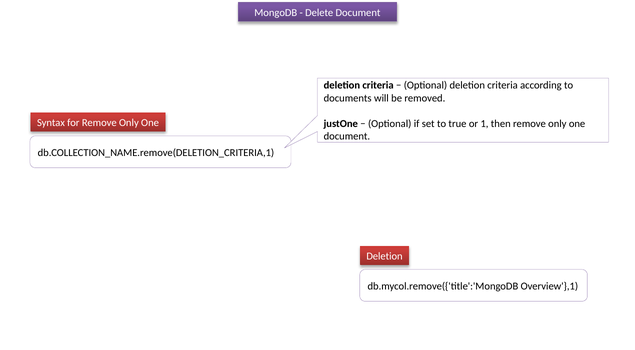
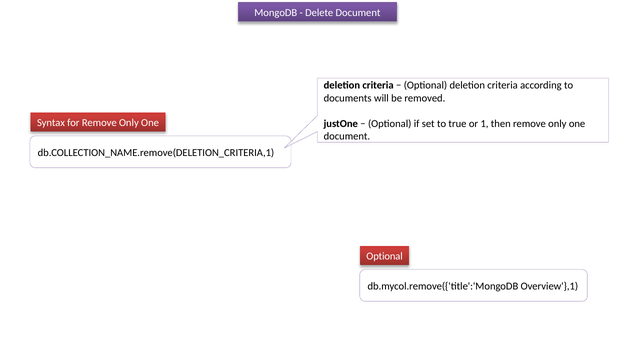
Deletion at (385, 256): Deletion -> Optional
